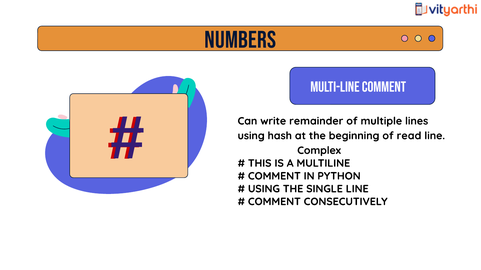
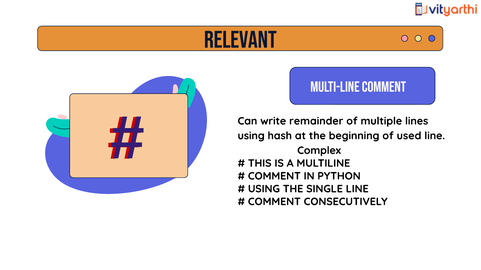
NUMBERS: NUMBERS -> RELEVANT
read: read -> used
